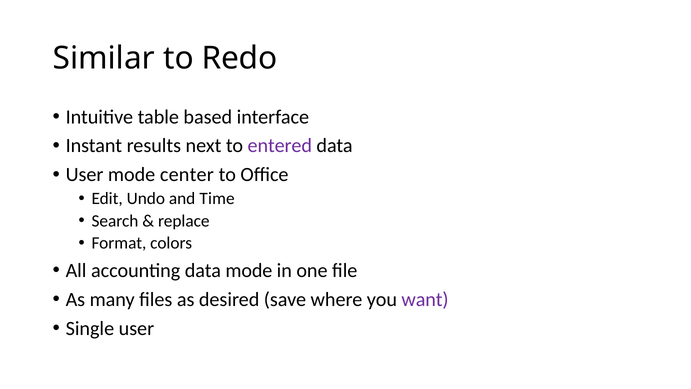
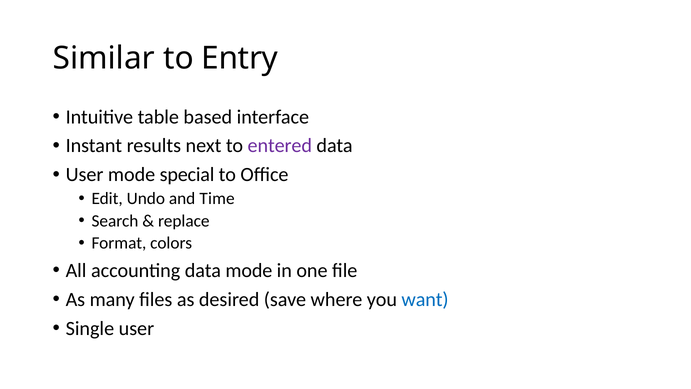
Redo: Redo -> Entry
center: center -> special
want colour: purple -> blue
